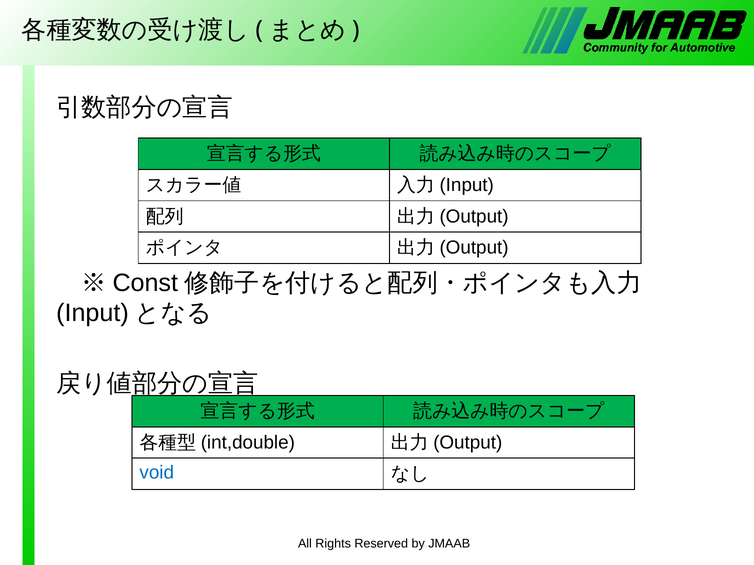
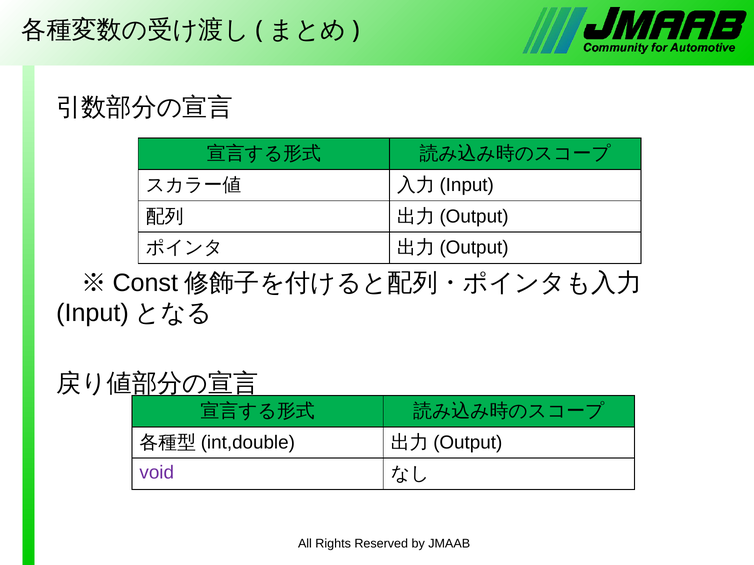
void colour: blue -> purple
